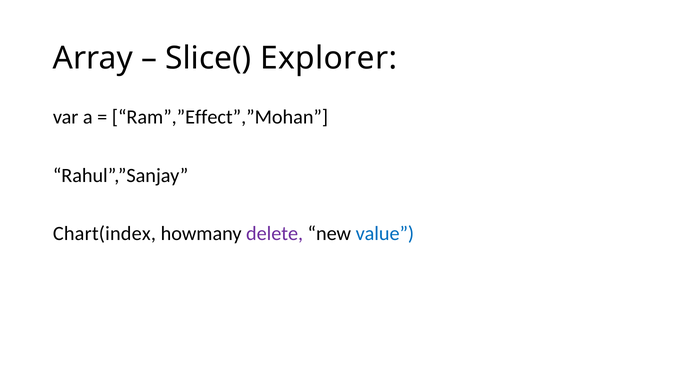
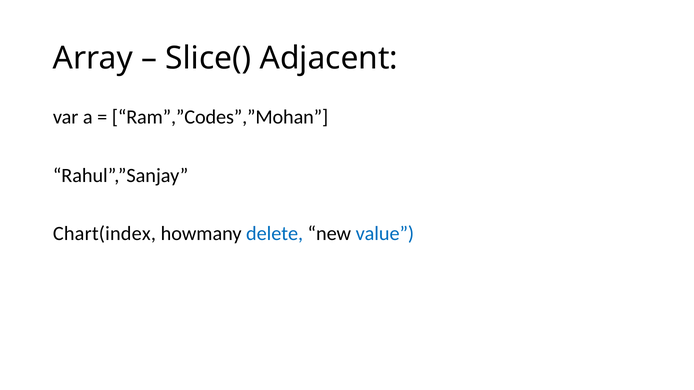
Explorer: Explorer -> Adjacent
Ram”,”Effect”,”Mohan: Ram”,”Effect”,”Mohan -> Ram”,”Codes”,”Mohan
delete colour: purple -> blue
